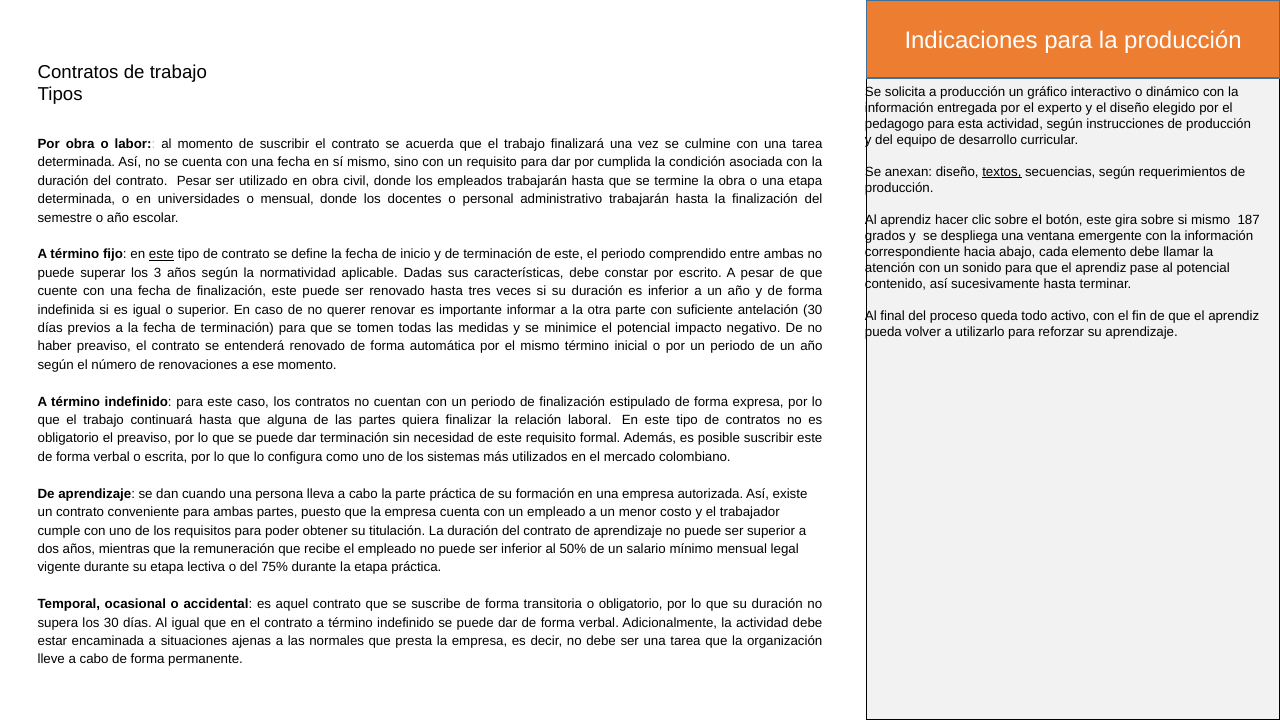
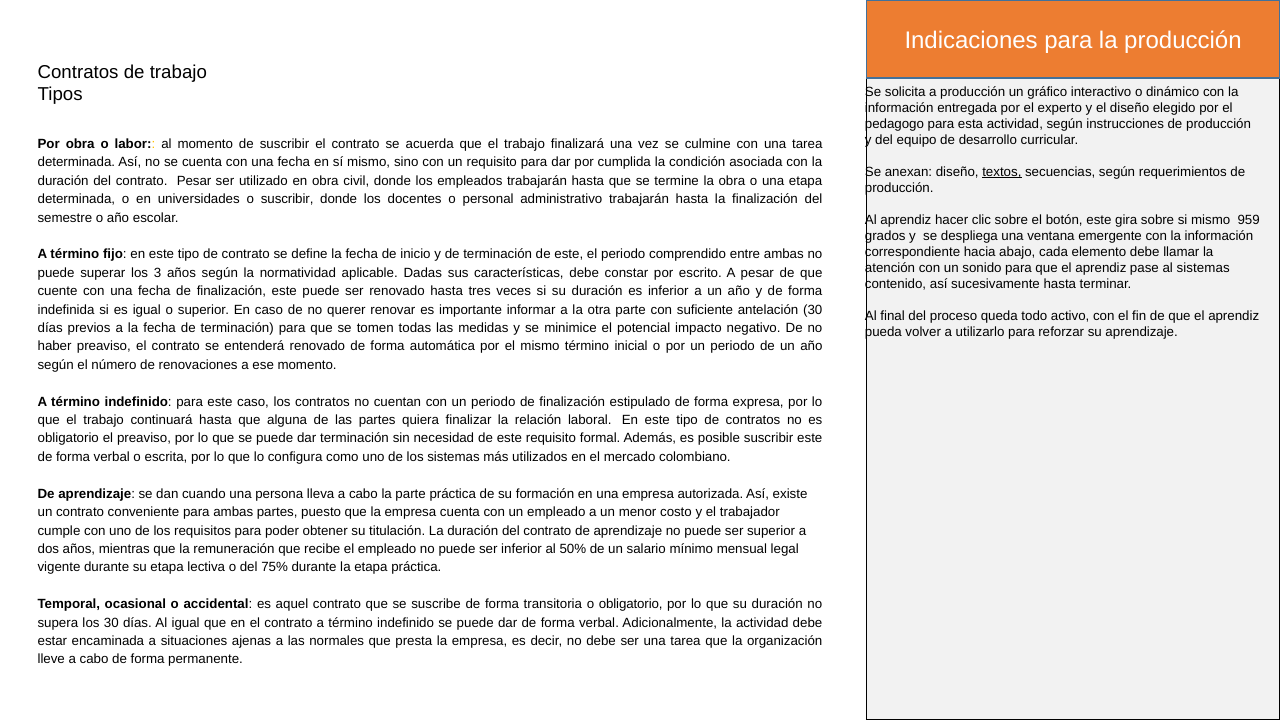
o mensual: mensual -> suscribir
187: 187 -> 959
este at (162, 255) underline: present -> none
al potencial: potencial -> sistemas
